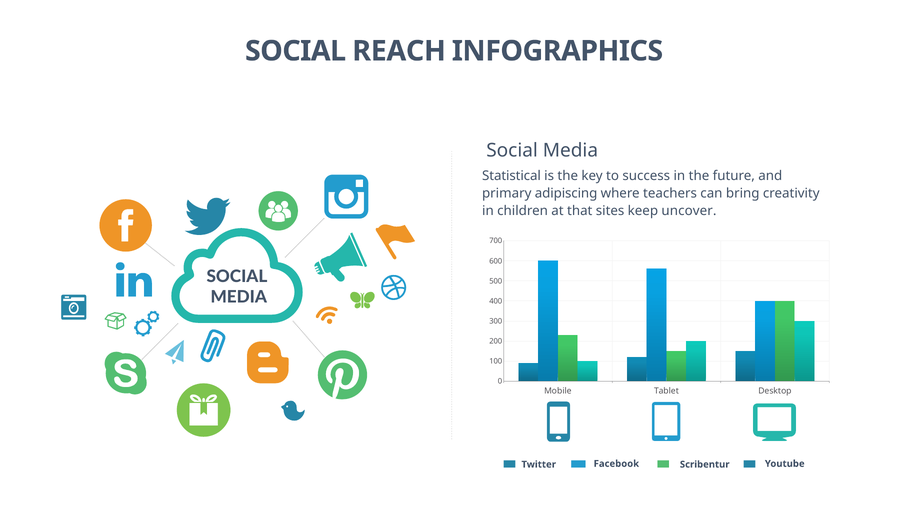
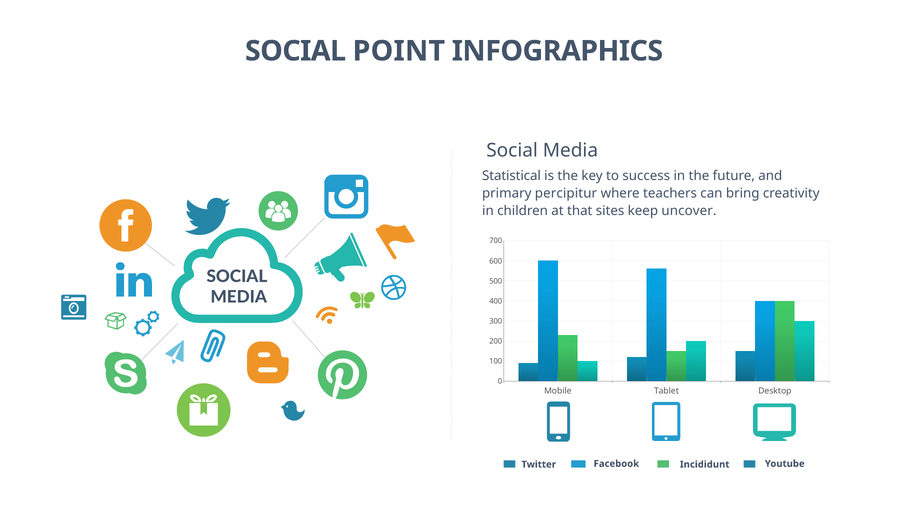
REACH: REACH -> POINT
adipiscing: adipiscing -> percipitur
Scribentur: Scribentur -> Incididunt
